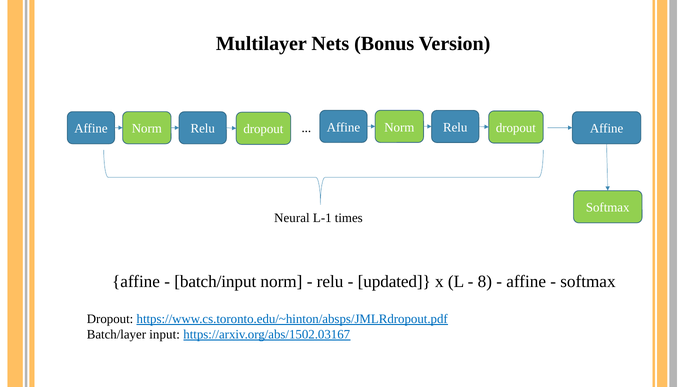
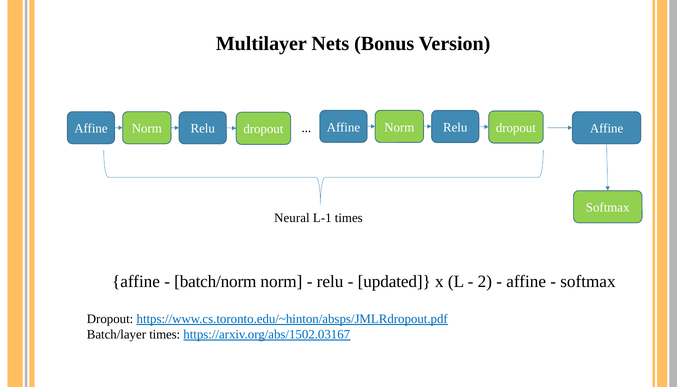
batch/input: batch/input -> batch/norm
8: 8 -> 2
Batch/layer input: input -> times
